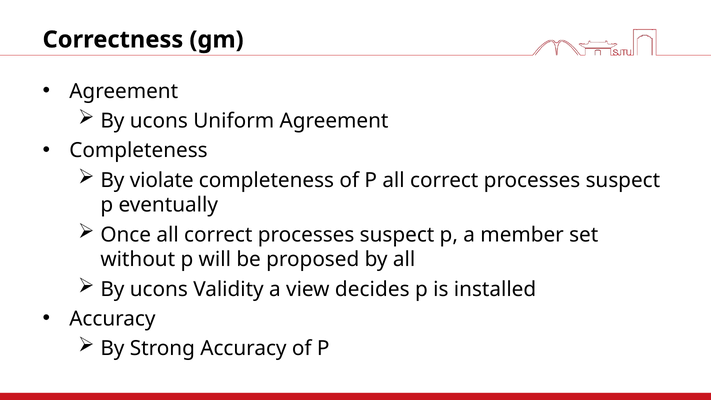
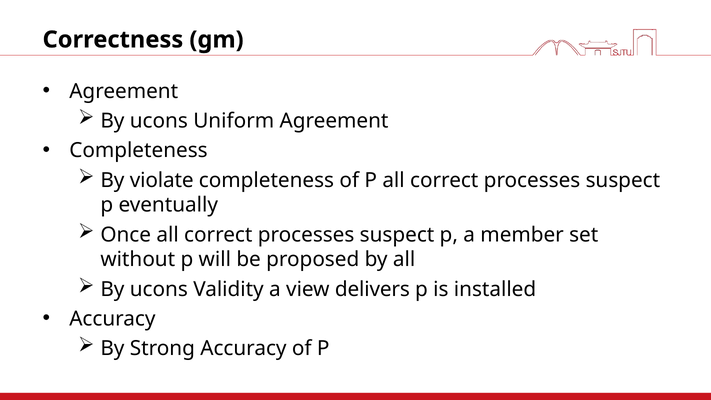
decides: decides -> delivers
